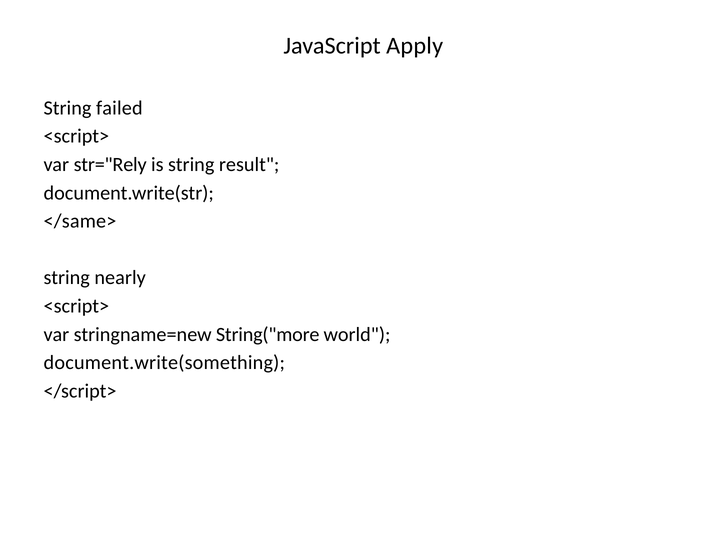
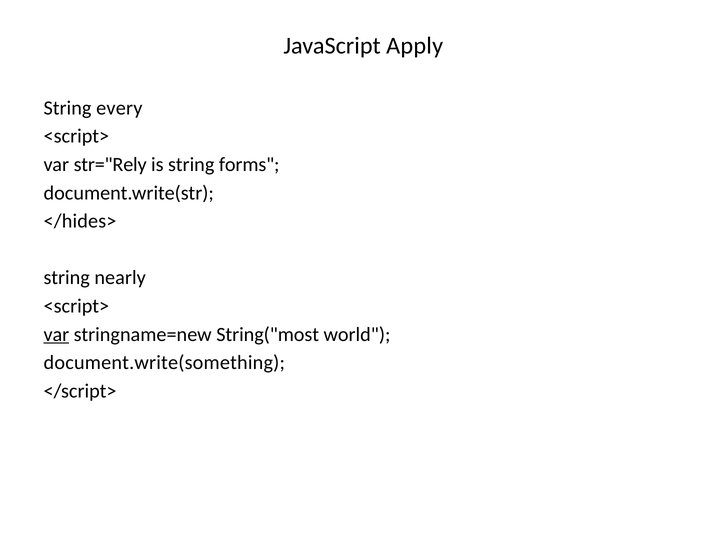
failed: failed -> every
result: result -> forms
</same>: </same> -> </hides>
var at (56, 335) underline: none -> present
String("more: String("more -> String("most
